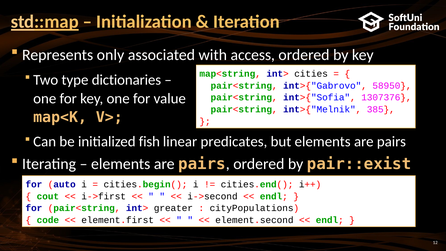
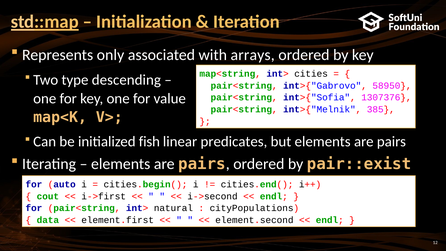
access: access -> arrays
dictionaries: dictionaries -> descending
greater: greater -> natural
code: code -> data
